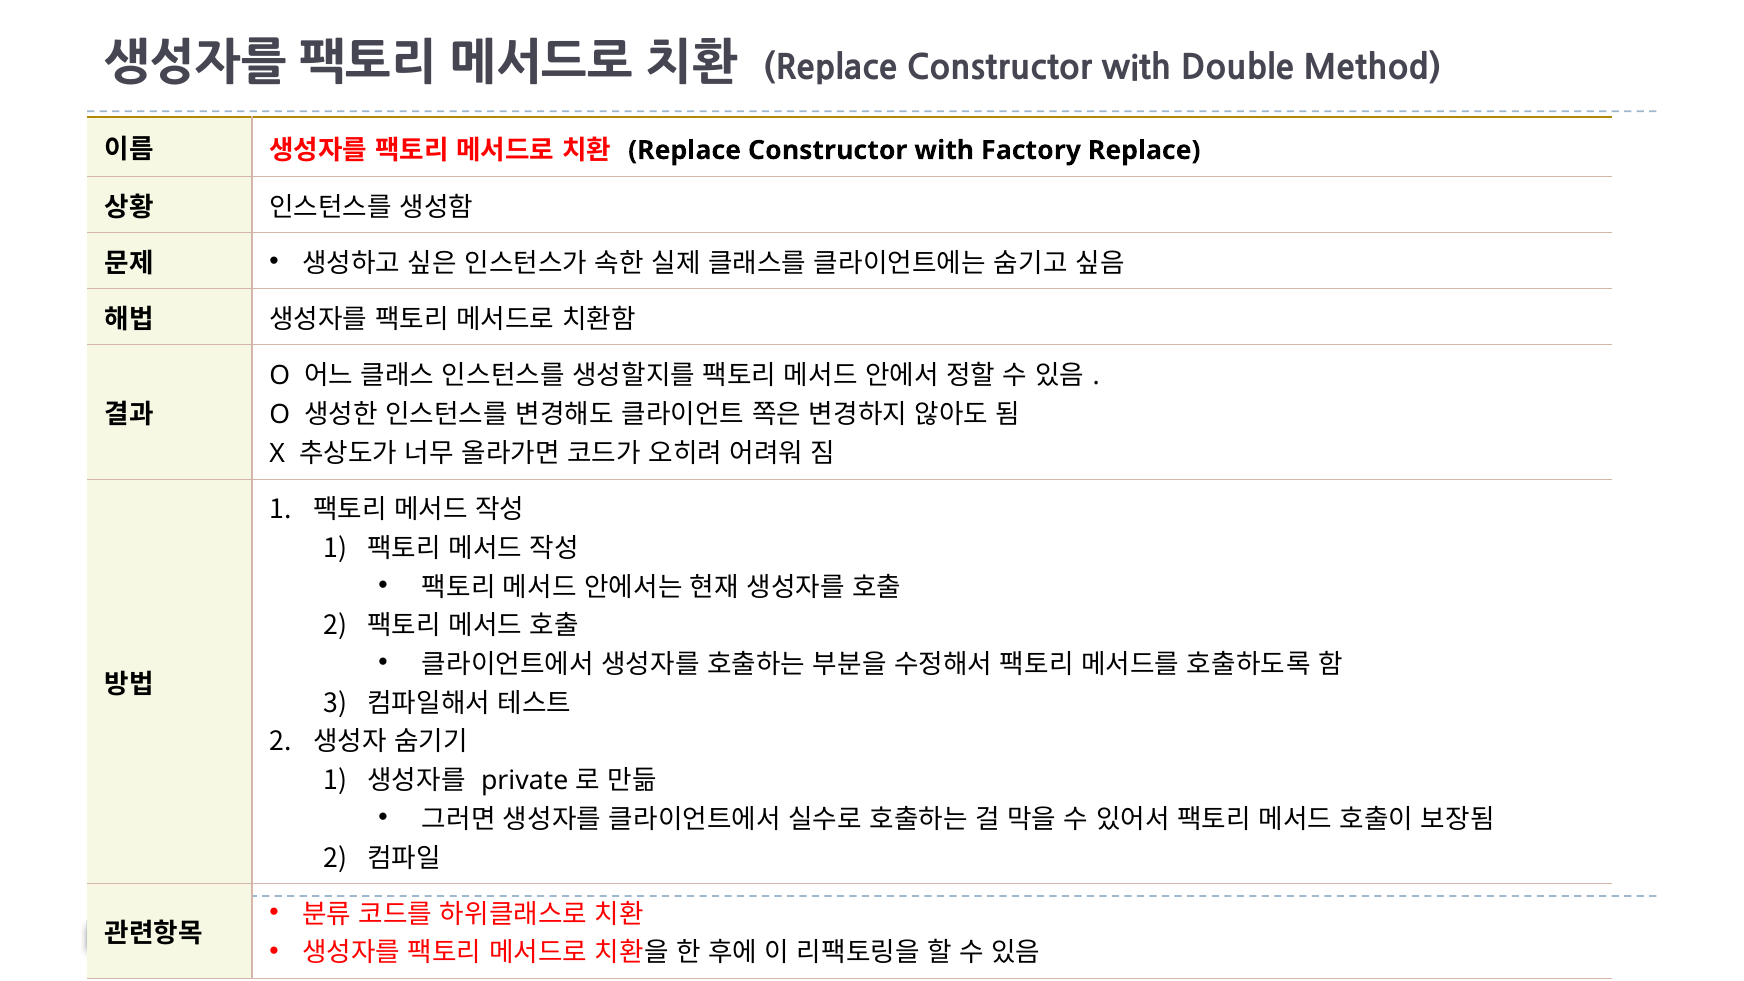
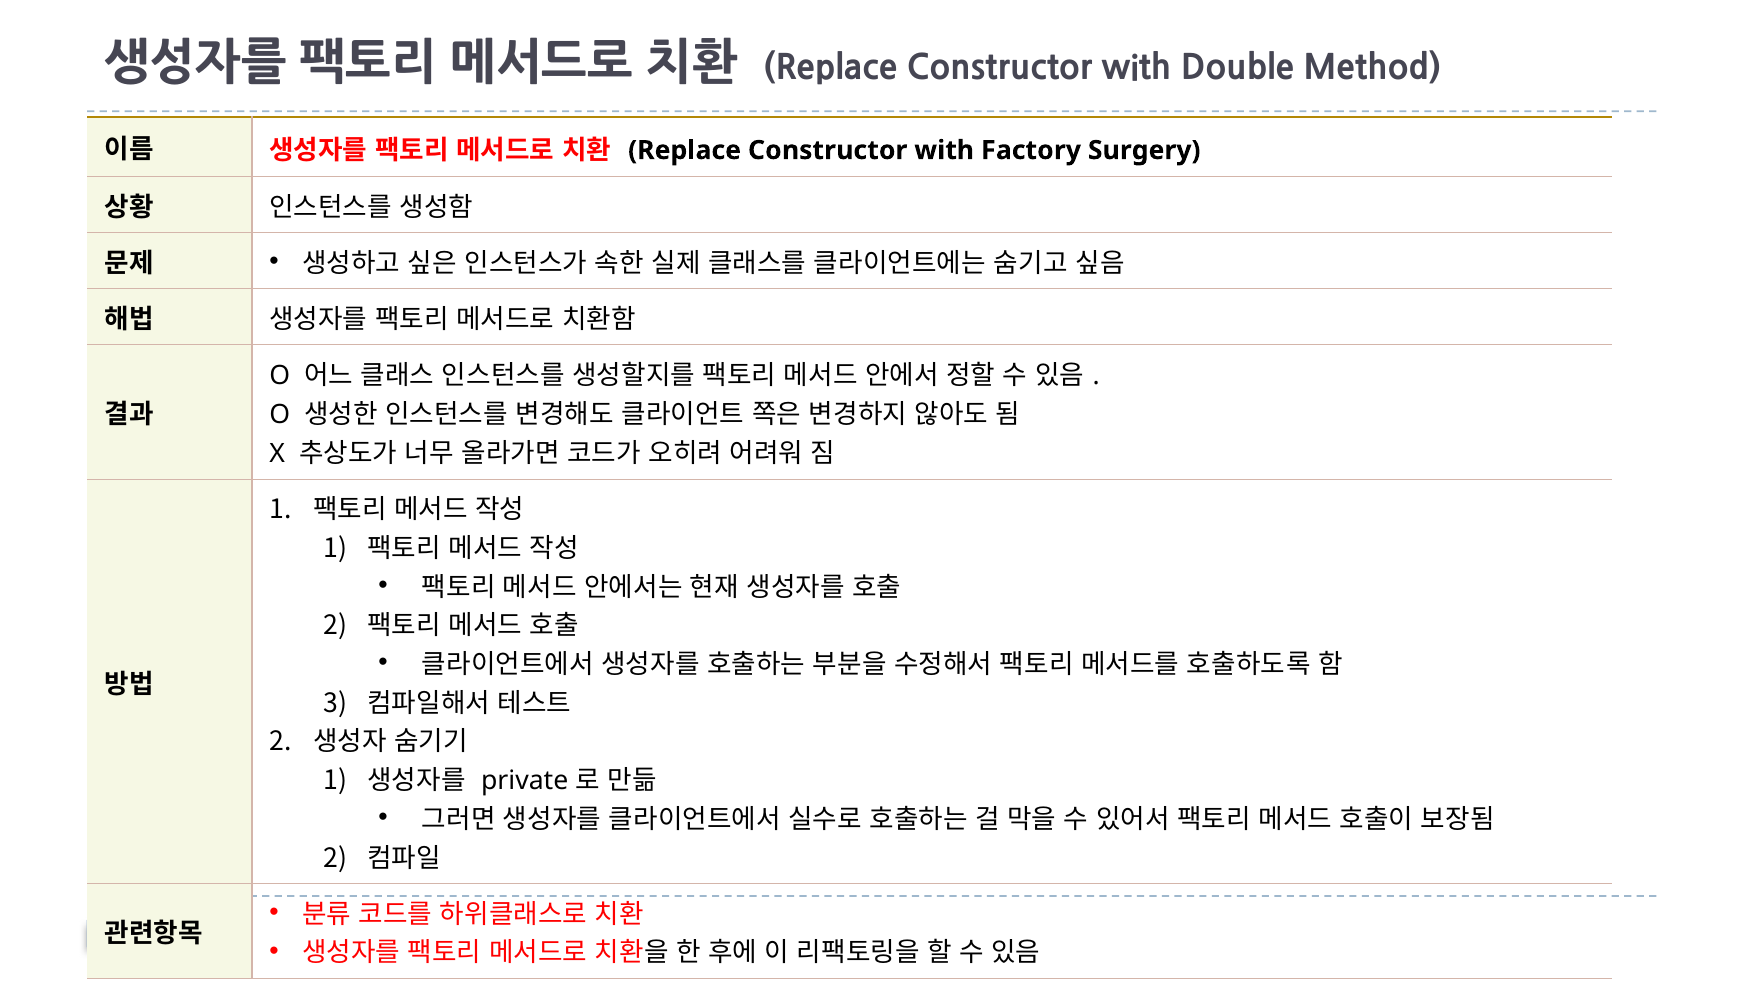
Factory Replace: Replace -> Surgery
